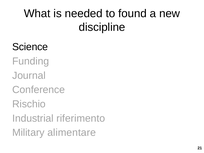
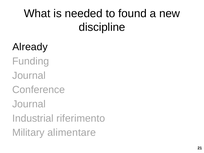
Science: Science -> Already
Rischio at (29, 104): Rischio -> Journal
